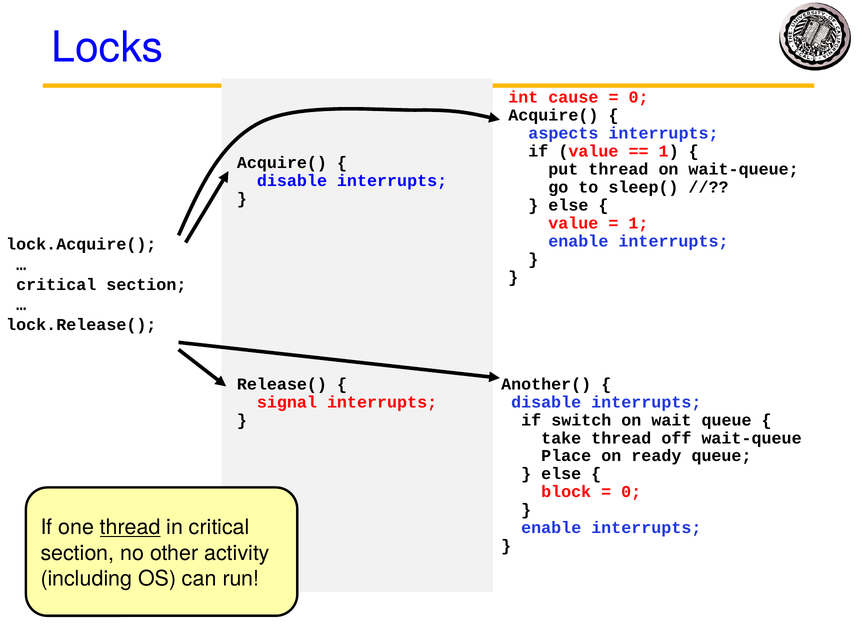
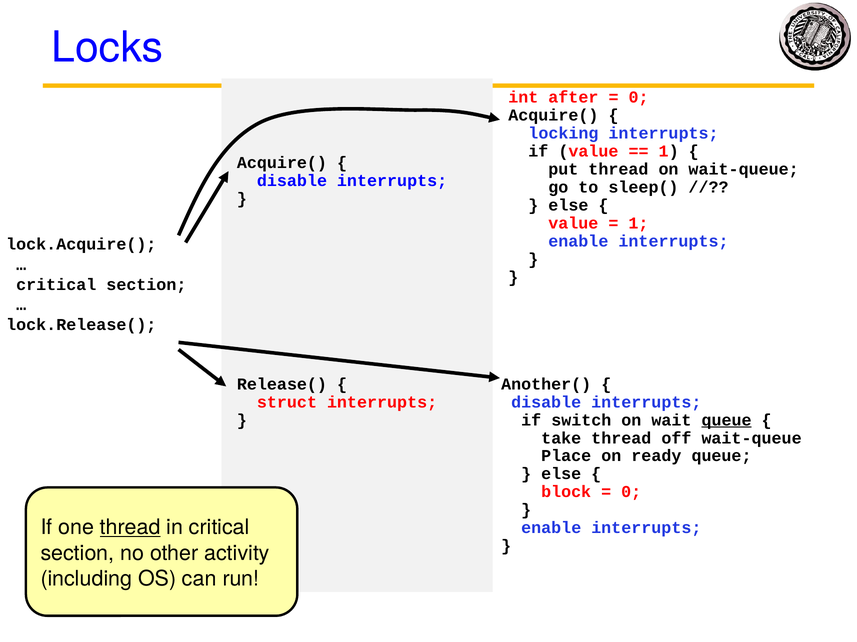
cause: cause -> after
aspects: aspects -> locking
signal: signal -> struct
queue at (727, 421) underline: none -> present
